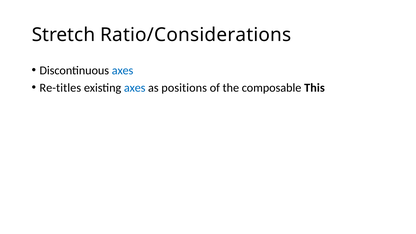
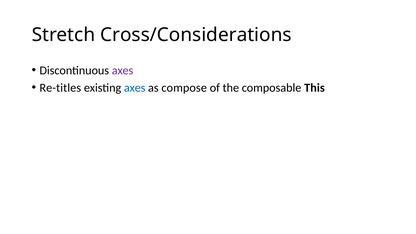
Ratio/Considerations: Ratio/Considerations -> Cross/Considerations
axes at (123, 70) colour: blue -> purple
positions: positions -> compose
